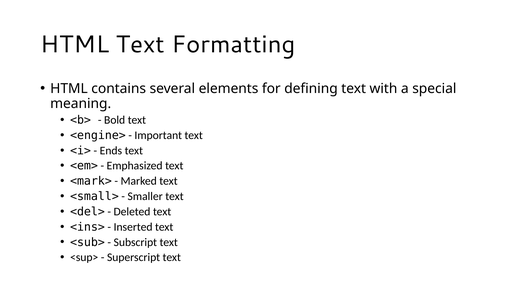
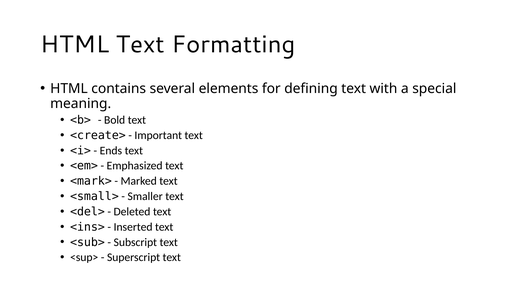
<engine>: <engine> -> <create>
